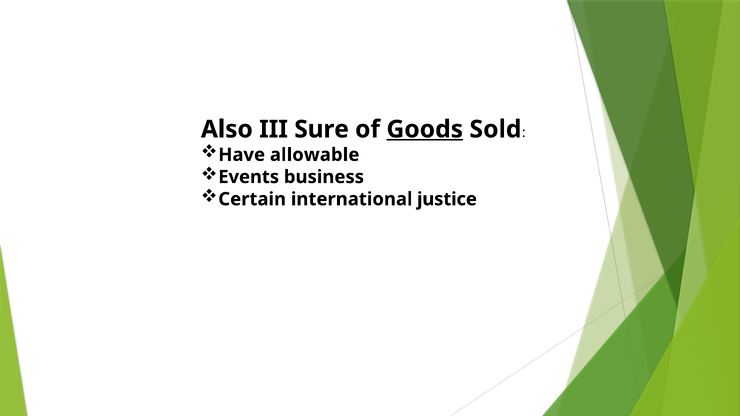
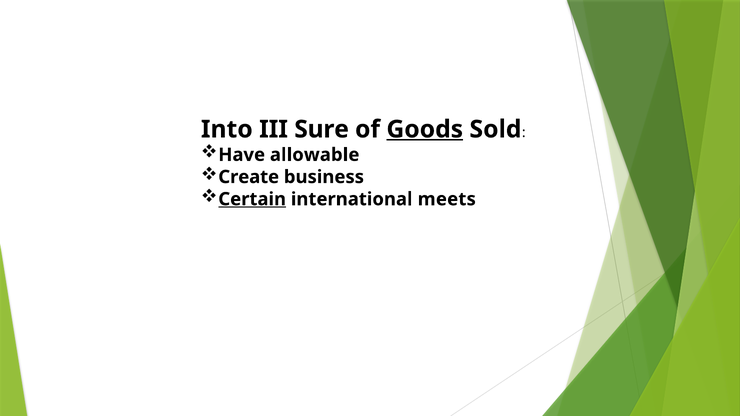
Also: Also -> Into
Events: Events -> Create
Certain underline: none -> present
justice: justice -> meets
